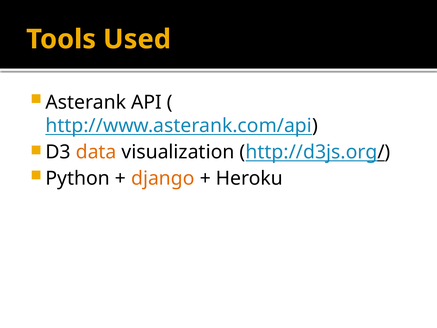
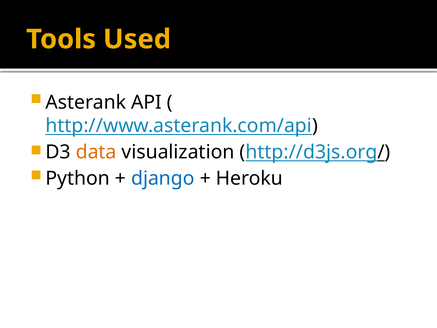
django colour: orange -> blue
